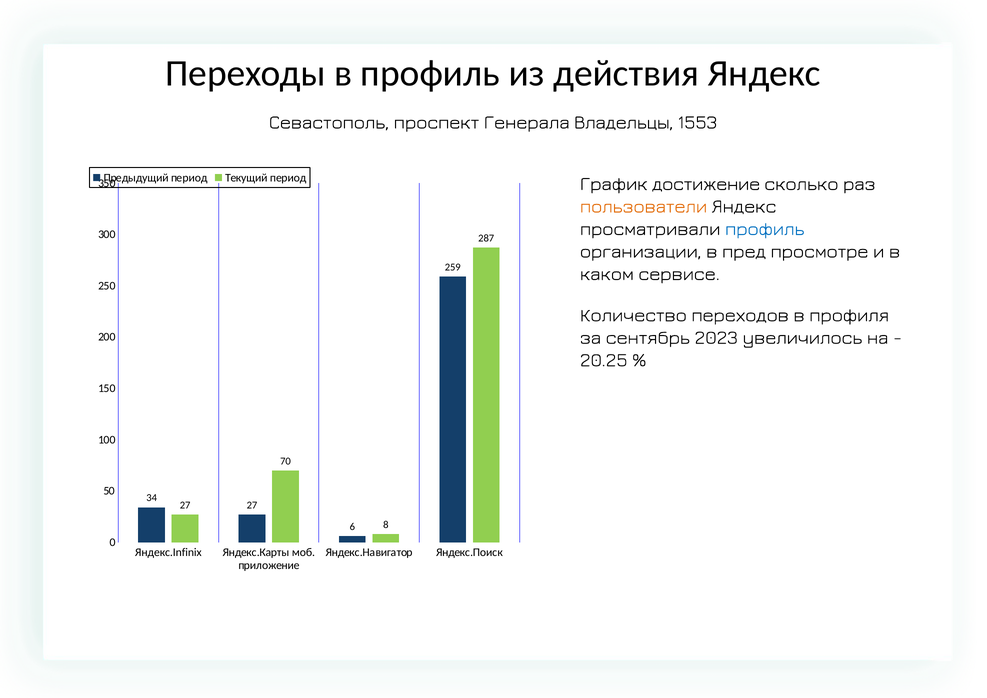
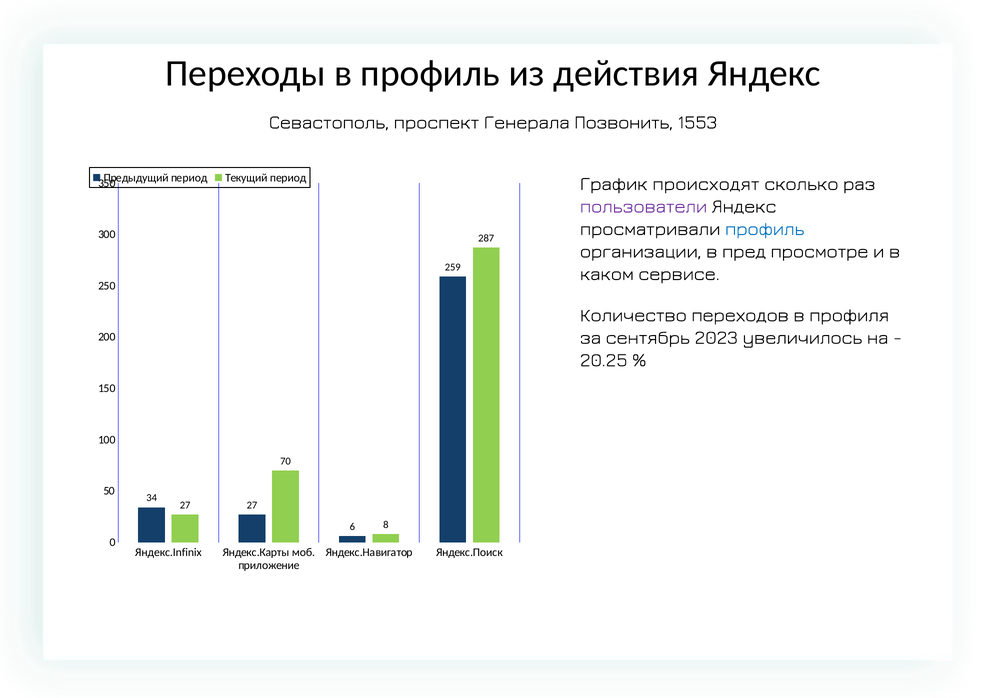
Владельцы: Владельцы -> Позвонить
достижение: достижение -> происходят
пользователи colour: orange -> purple
